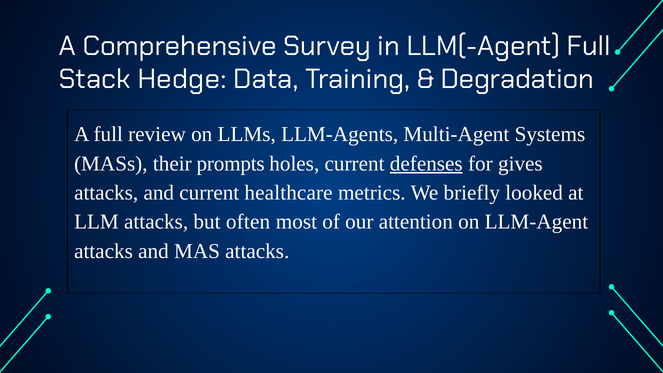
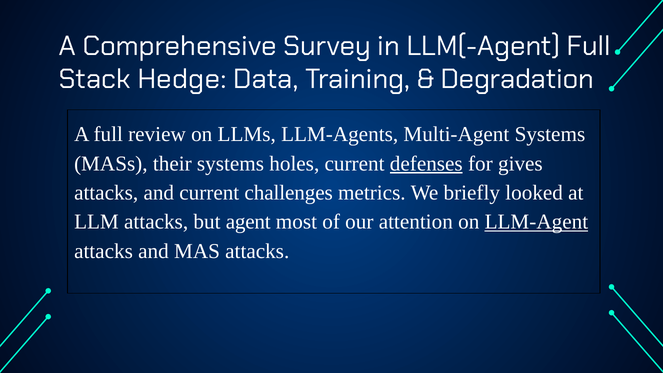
their prompts: prompts -> systems
healthcare: healthcare -> challenges
often: often -> agent
LLM-Agent underline: none -> present
